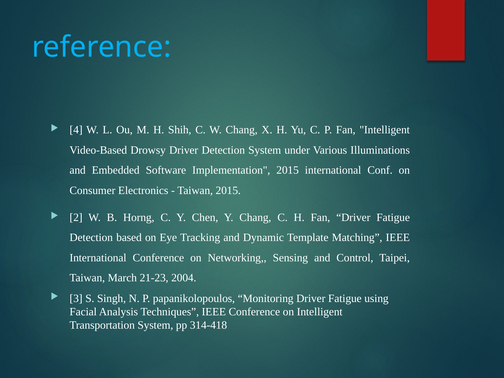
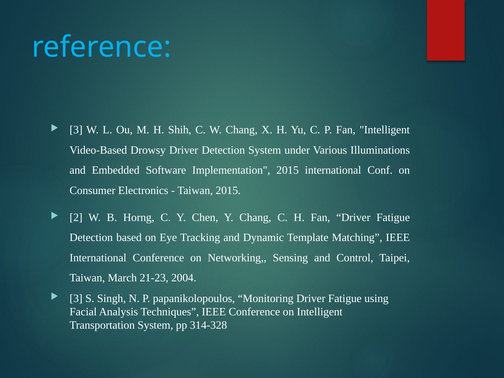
4 at (76, 130): 4 -> 3
314-418: 314-418 -> 314-328
